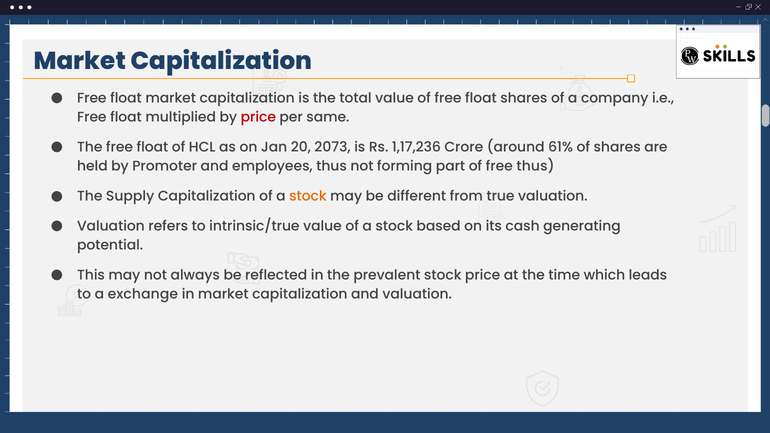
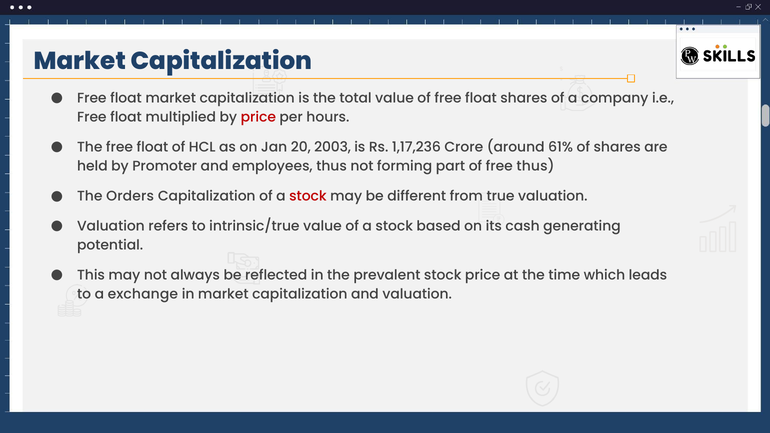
same: same -> hours
2073: 2073 -> 2003
Supply: Supply -> Orders
stock at (308, 196) colour: orange -> red
